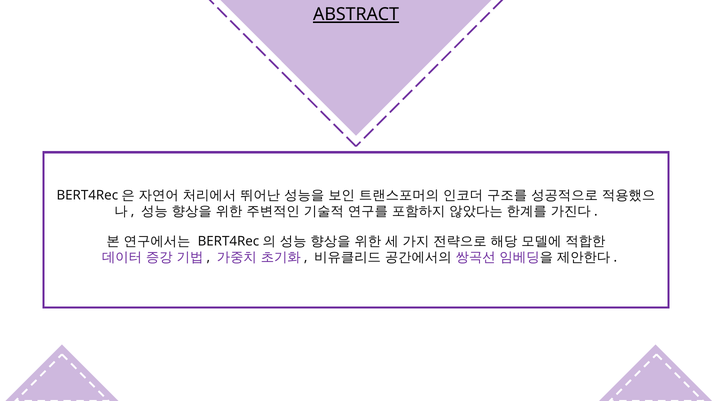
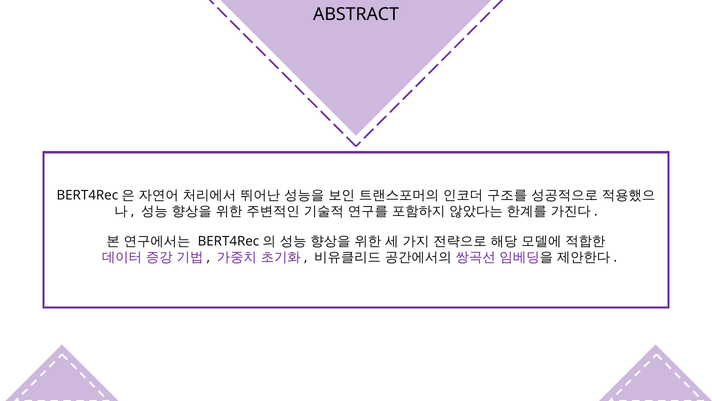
ABSTRACT underline: present -> none
